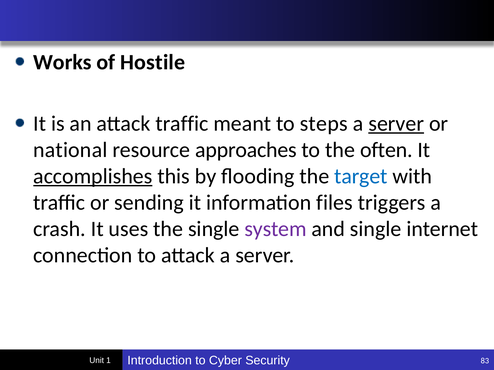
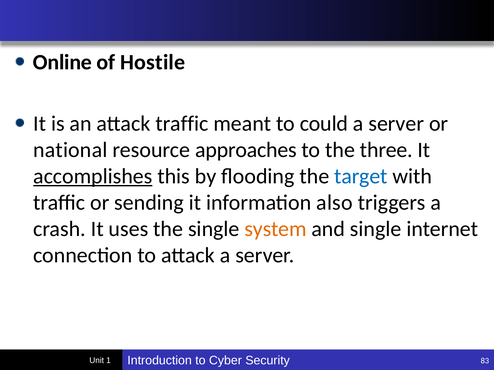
Works: Works -> Online
steps: steps -> could
server at (396, 124) underline: present -> none
often: often -> three
files: files -> also
system colour: purple -> orange
